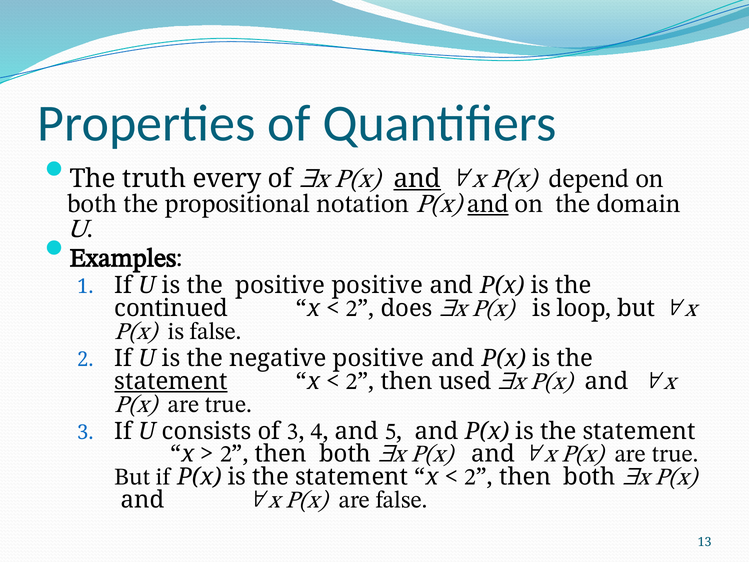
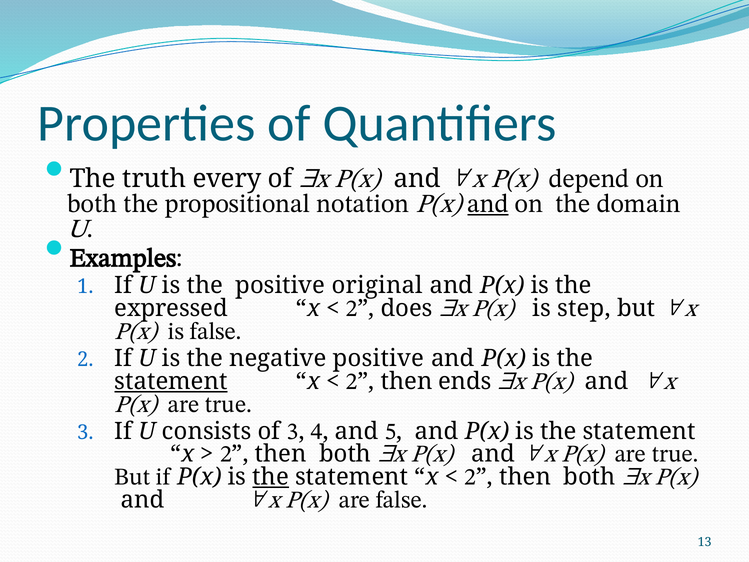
and at (417, 179) underline: present -> none
positive positive: positive -> original
continued: continued -> expressed
loop: loop -> step
used: used -> ends
the at (271, 477) underline: none -> present
